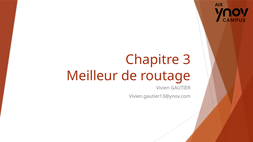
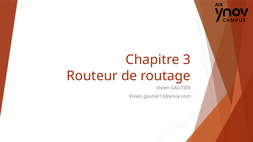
Meilleur: Meilleur -> Routeur
